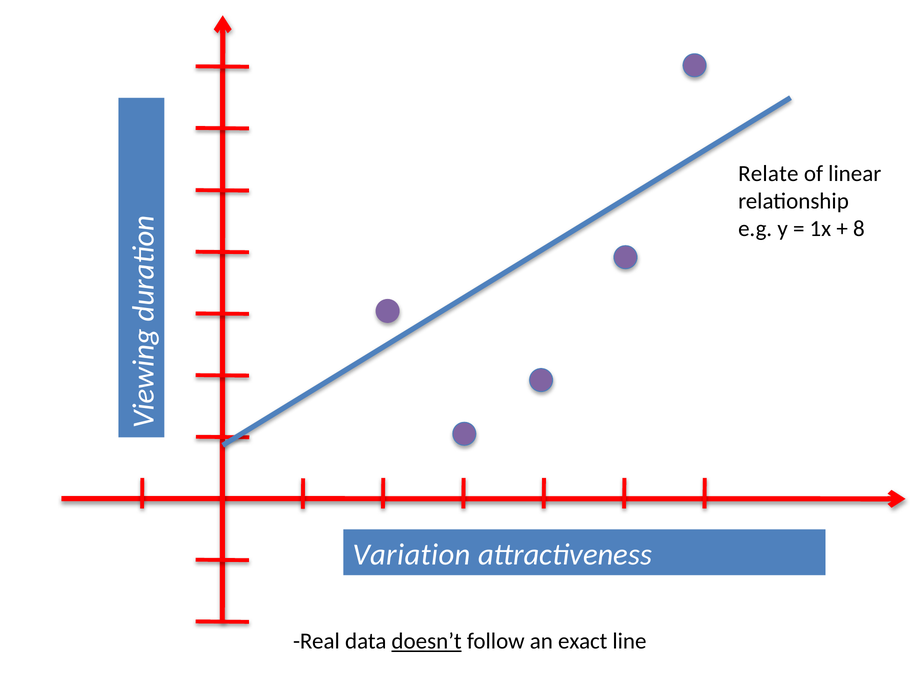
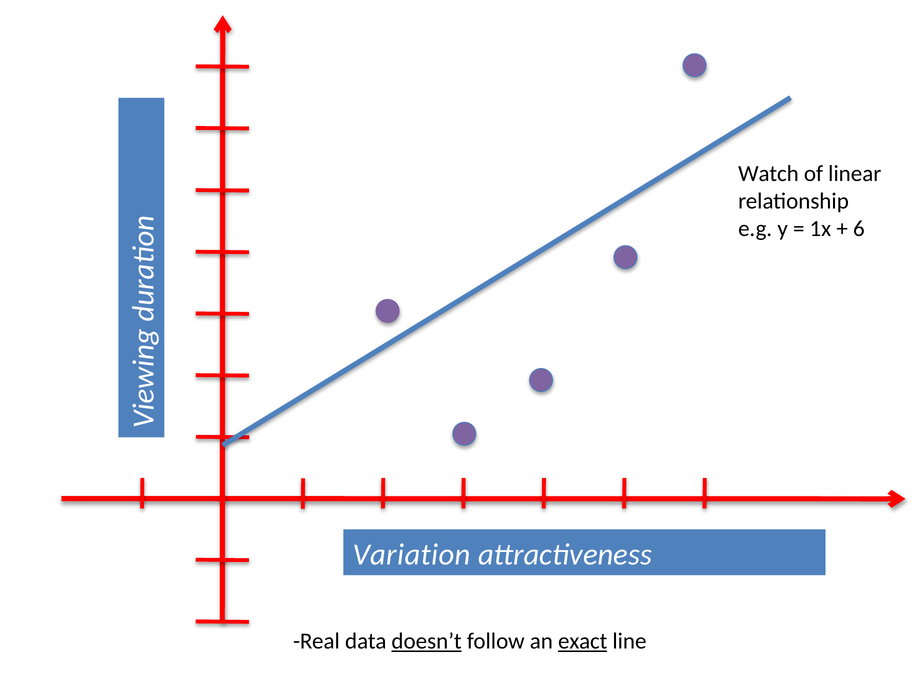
Relate: Relate -> Watch
8: 8 -> 6
exact underline: none -> present
